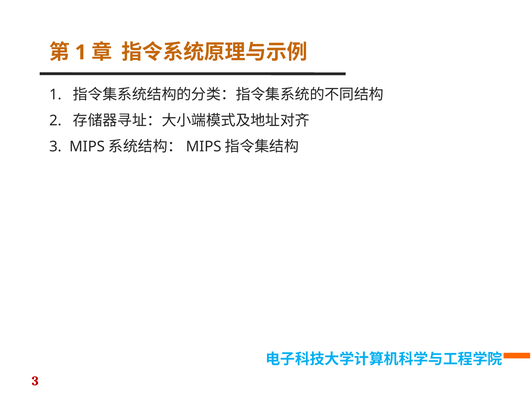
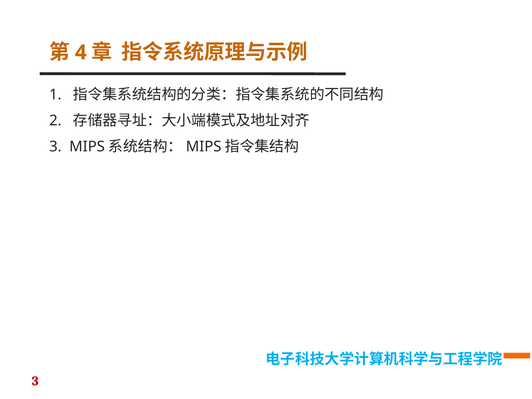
1 at (81, 52): 1 -> 4
